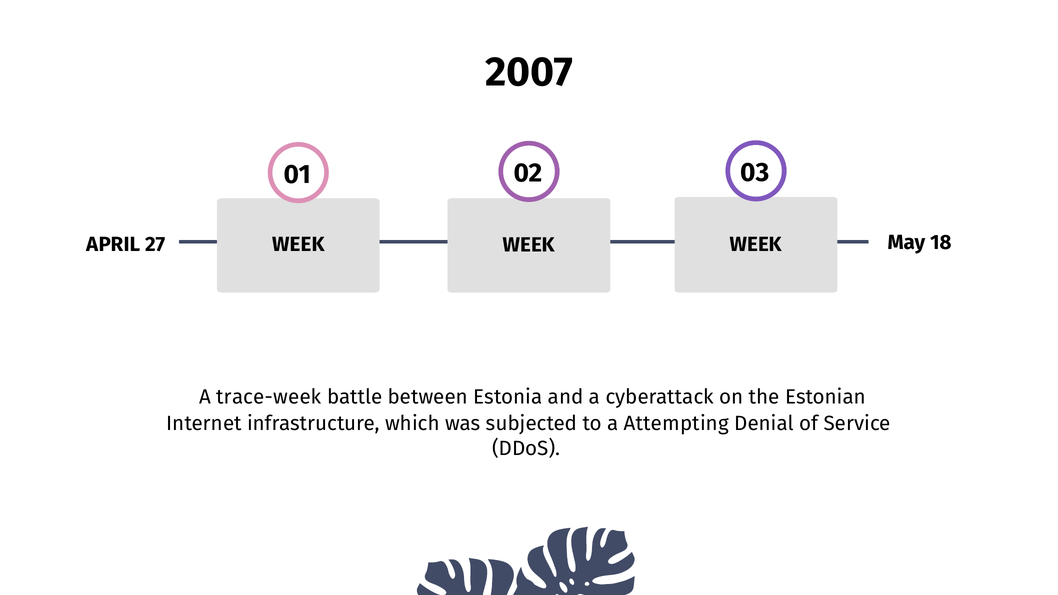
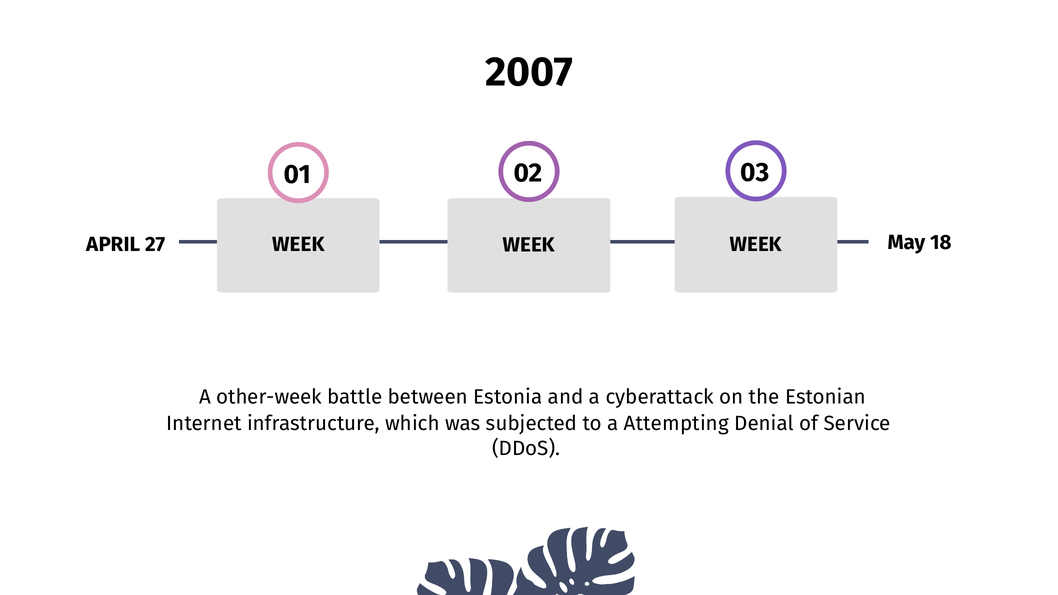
trace-week: trace-week -> other-week
